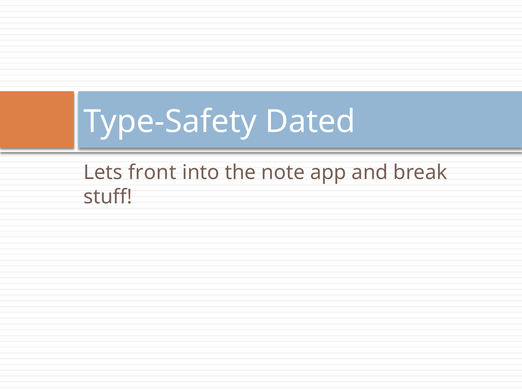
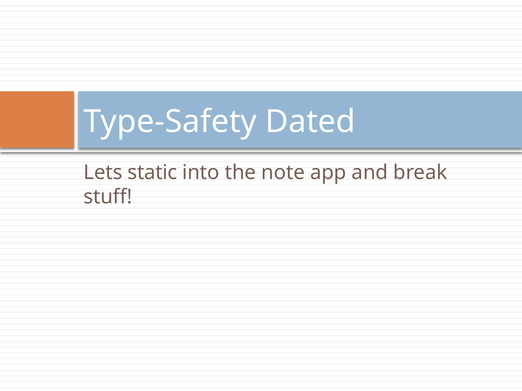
front: front -> static
